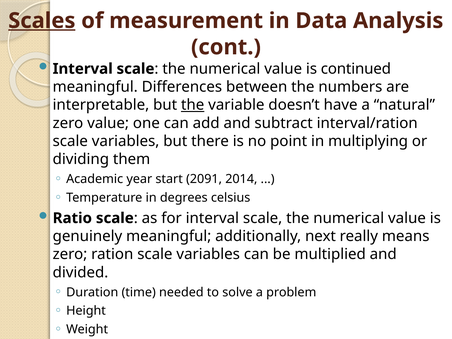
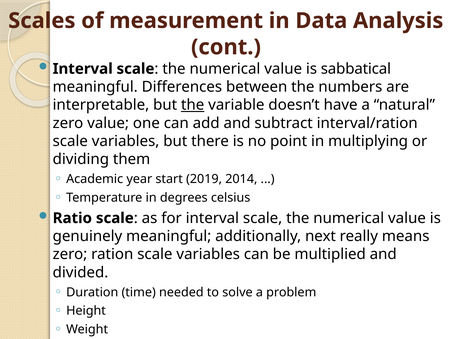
Scales underline: present -> none
continued: continued -> sabbatical
2091: 2091 -> 2019
